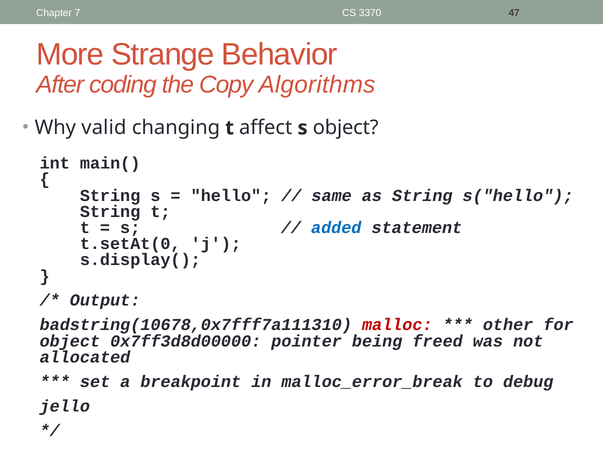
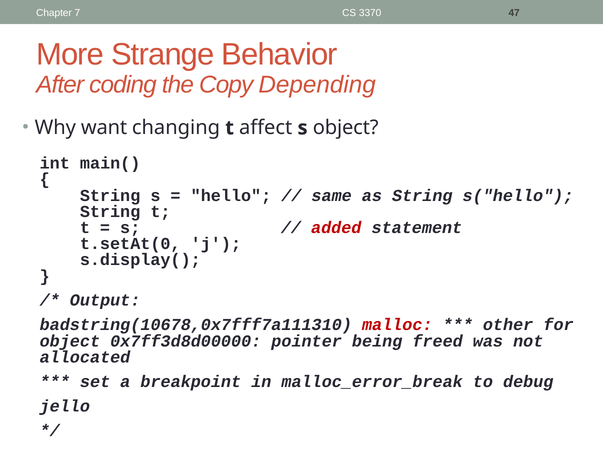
Algorithms: Algorithms -> Depending
valid: valid -> want
added colour: blue -> red
